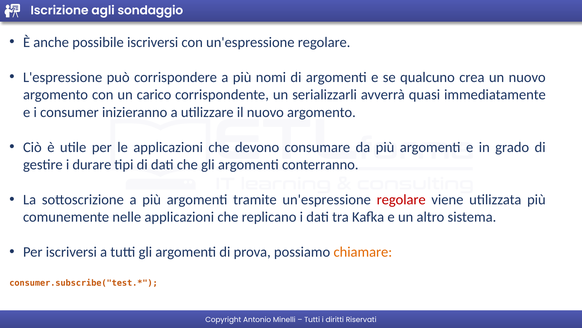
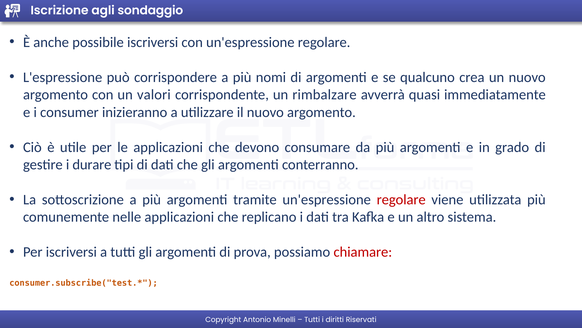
carico: carico -> valori
serializzarli: serializzarli -> rimbalzare
chiamare colour: orange -> red
